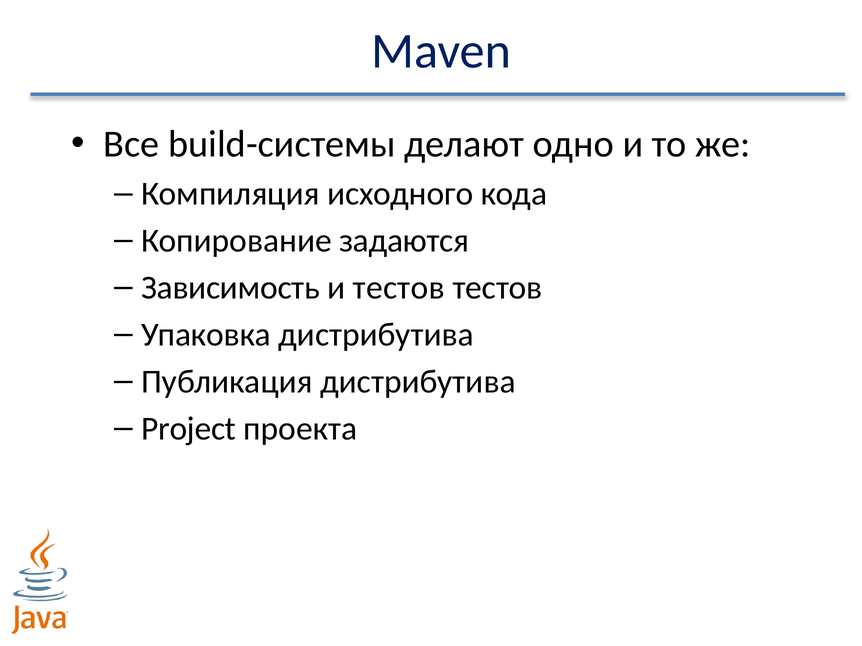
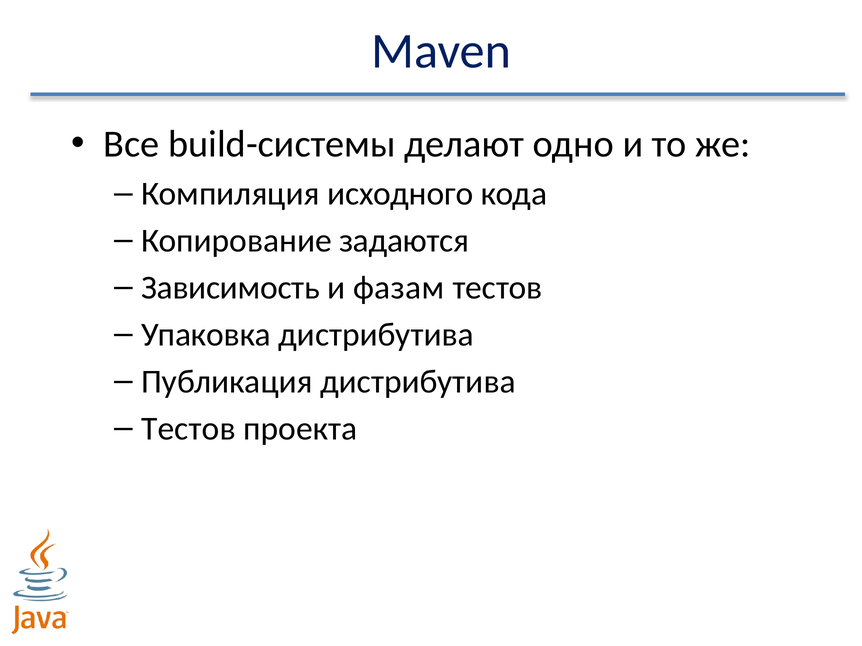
и тестов: тестов -> фазам
Project at (189, 429): Project -> Тестов
